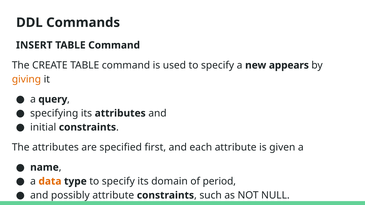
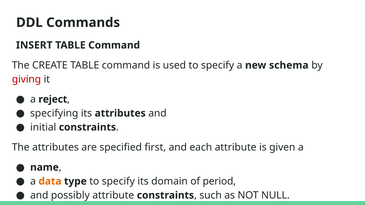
appears: appears -> schema
giving colour: orange -> red
query: query -> reject
